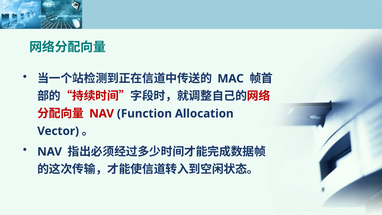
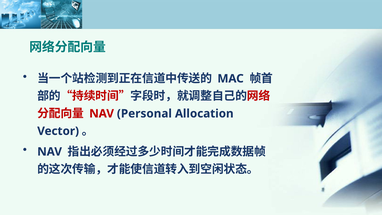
Function: Function -> Personal
